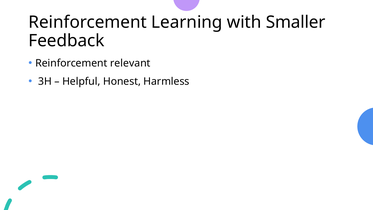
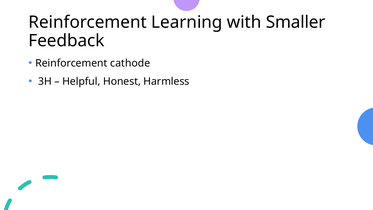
relevant: relevant -> cathode
